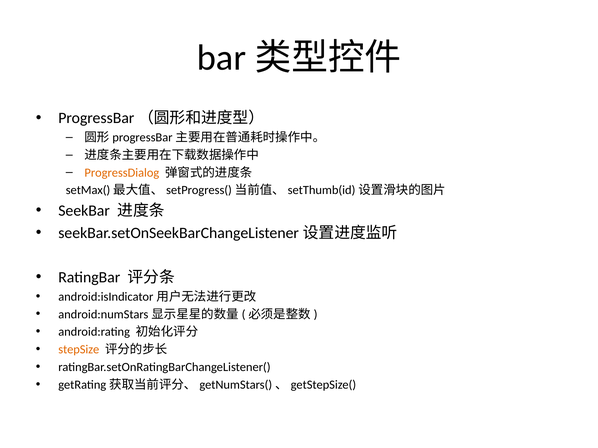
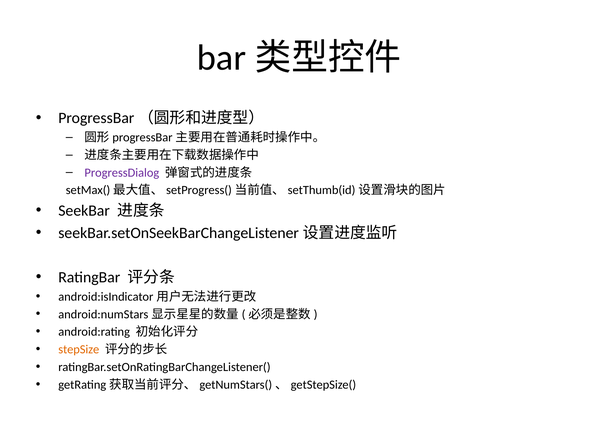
ProgressDialog colour: orange -> purple
